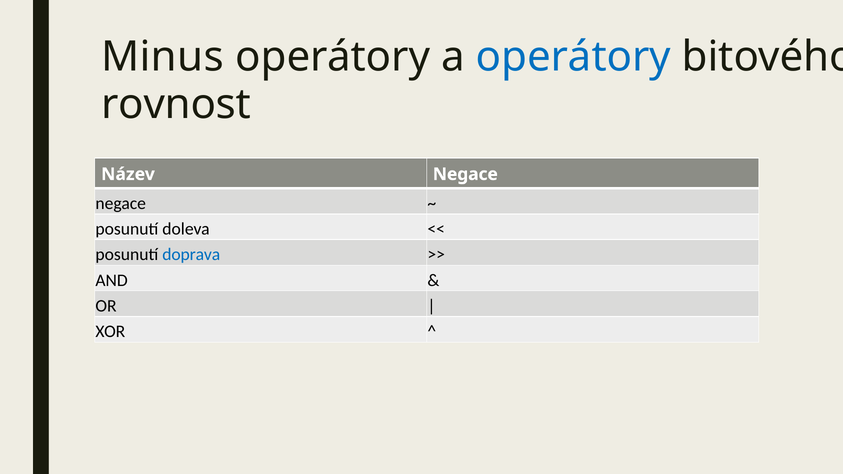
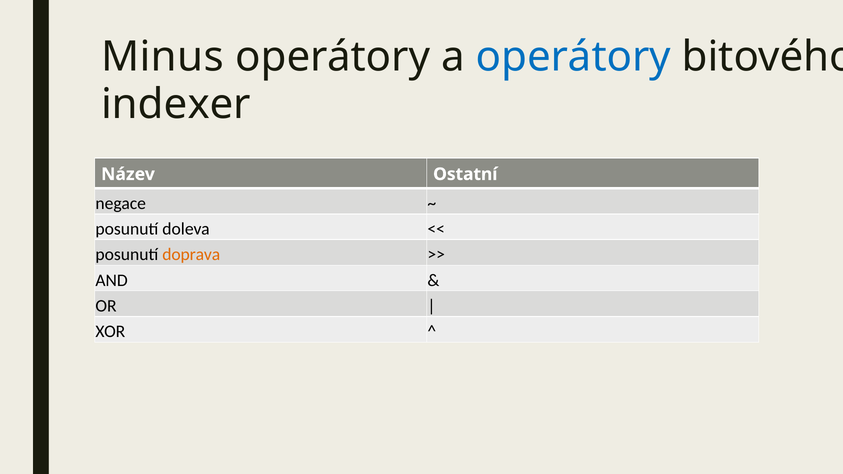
rovnost: rovnost -> indexer
Název Negace: Negace -> Ostatní
doprava colour: blue -> orange
